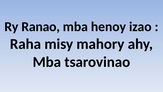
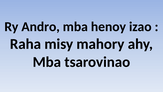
Ranao: Ranao -> Andro
